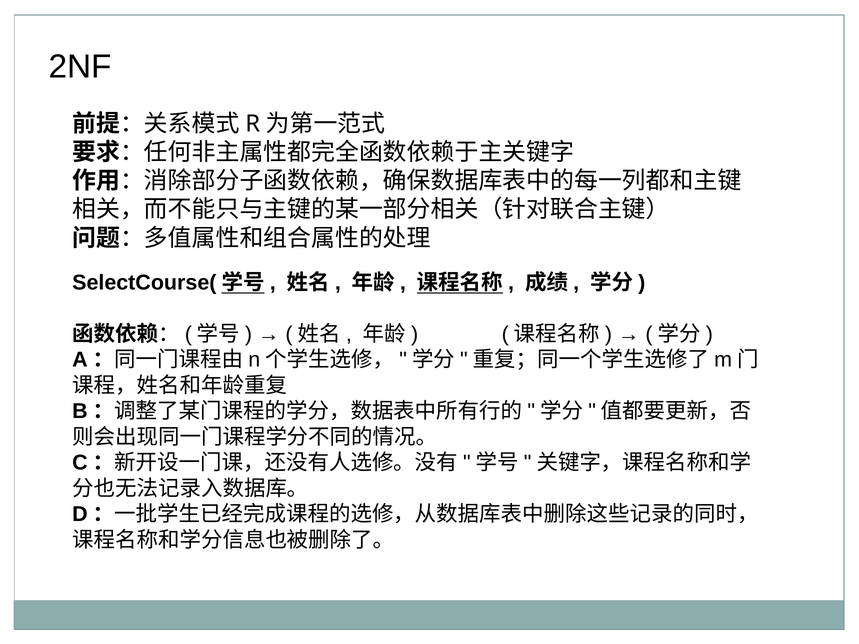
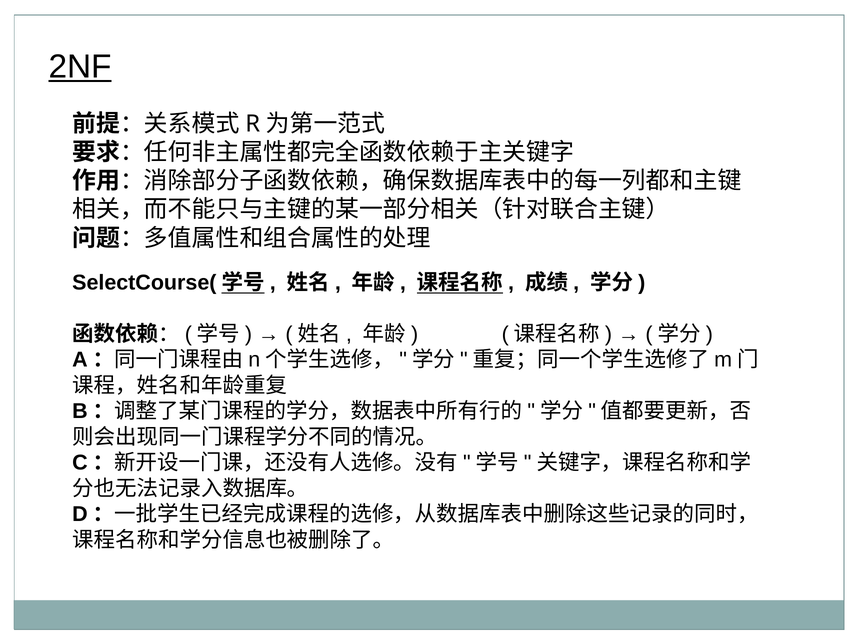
2NF underline: none -> present
